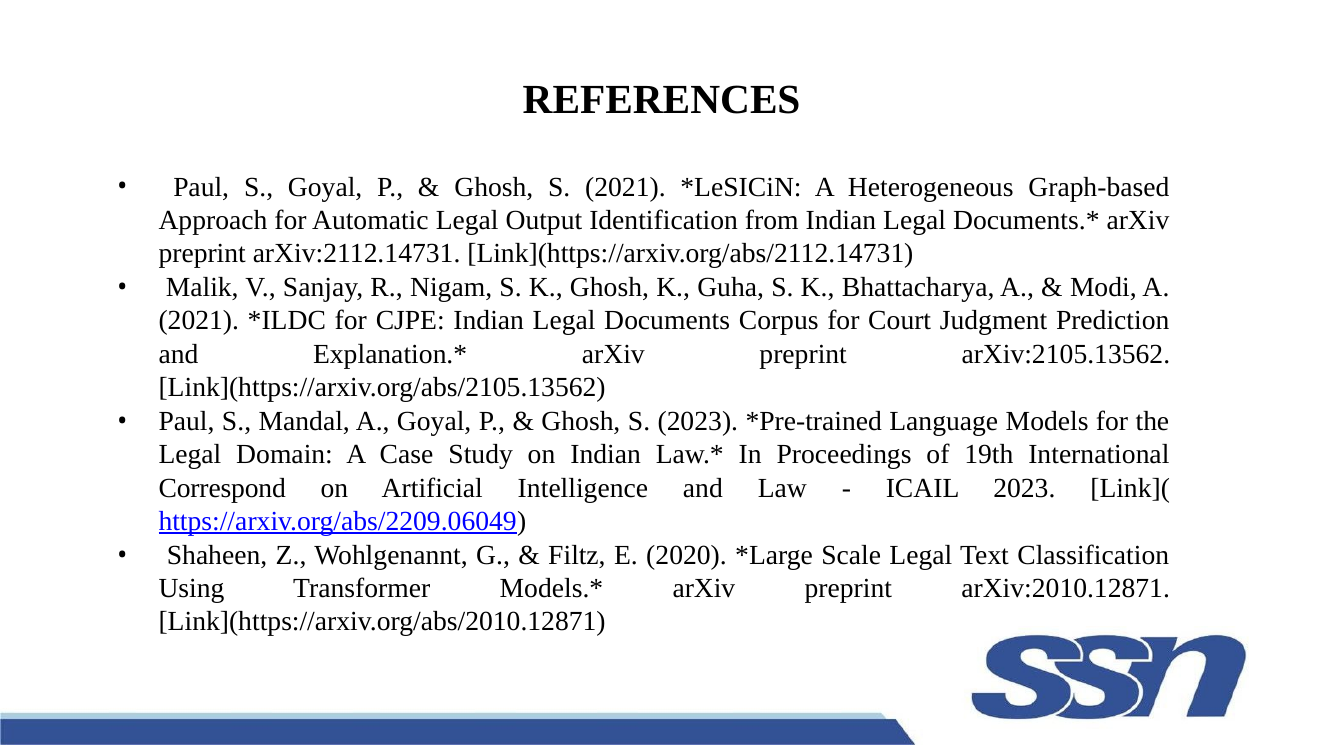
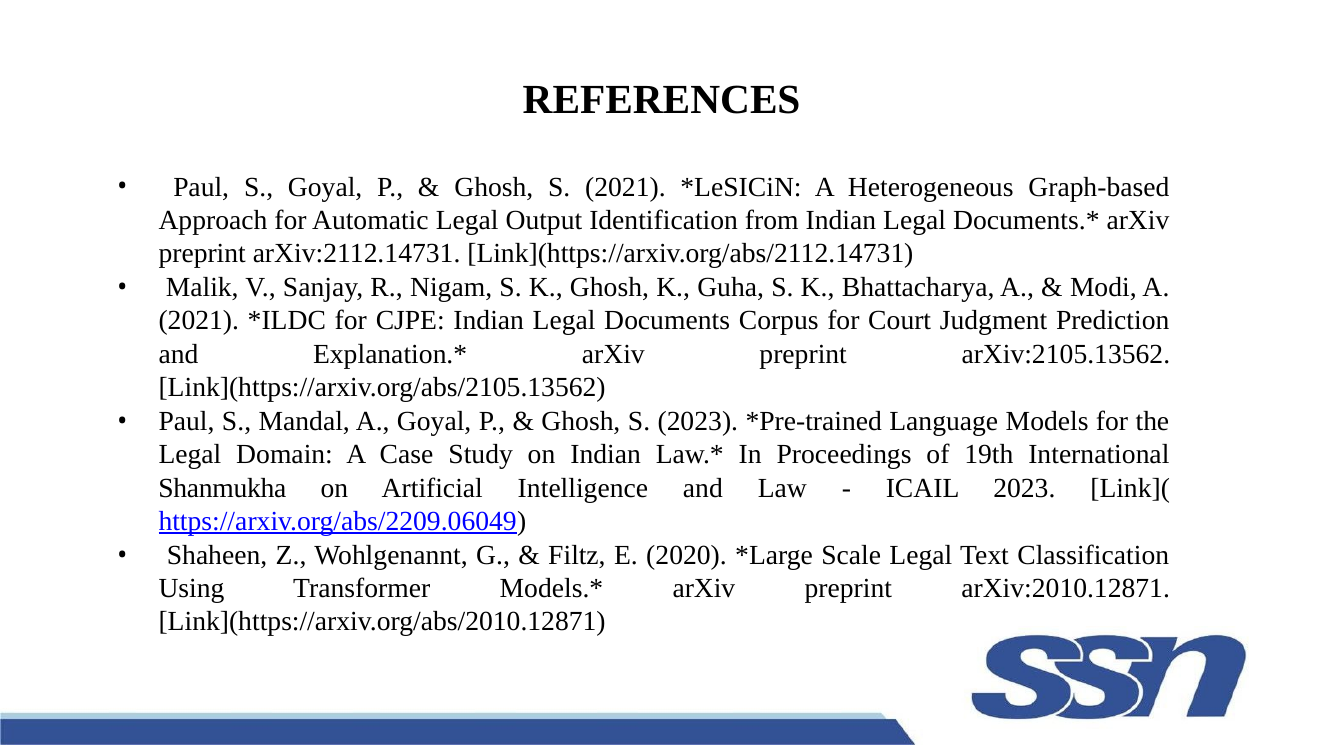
Correspond: Correspond -> Shanmukha
